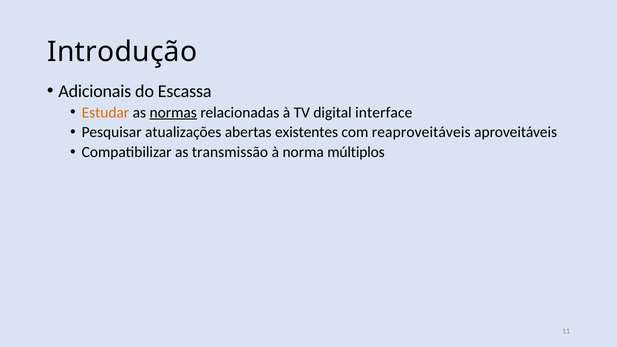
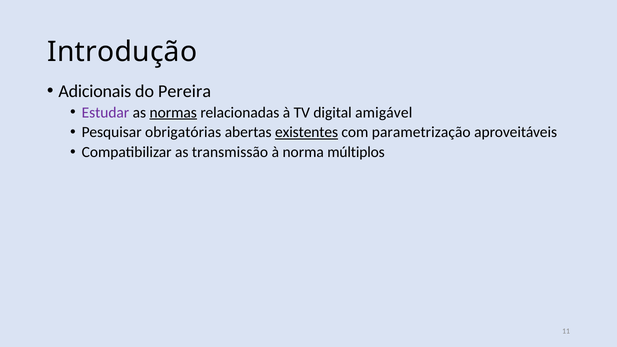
Escassa: Escassa -> Pereira
Estudar colour: orange -> purple
interface: interface -> amigável
atualizações: atualizações -> obrigatórias
existentes underline: none -> present
reaproveitáveis: reaproveitáveis -> parametrização
